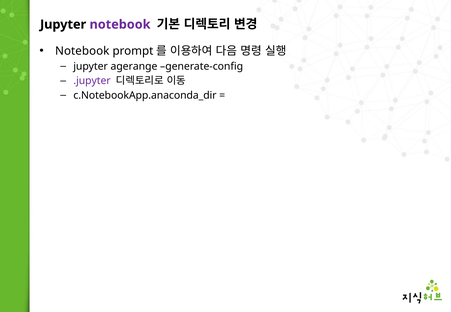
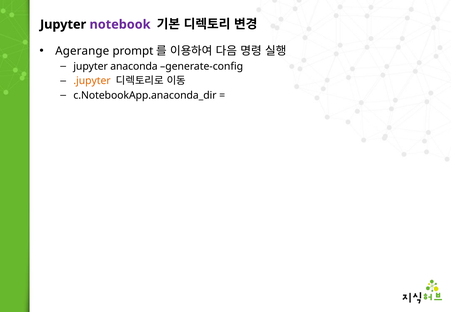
Notebook at (82, 51): Notebook -> Agerange
agerange: agerange -> anaconda
.jupyter colour: purple -> orange
